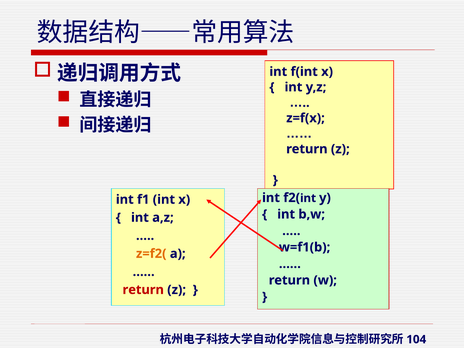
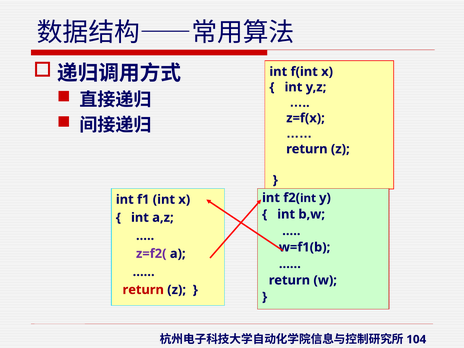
z=f2( colour: orange -> purple
